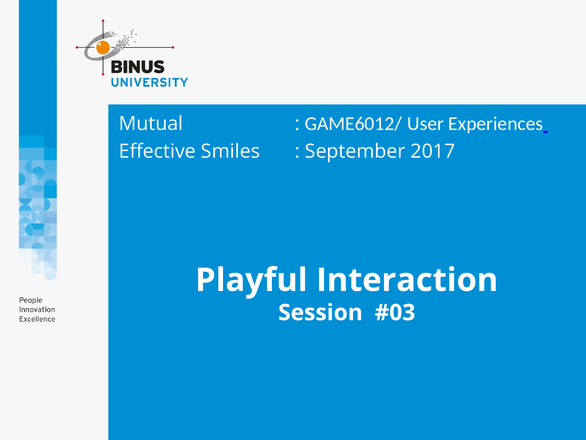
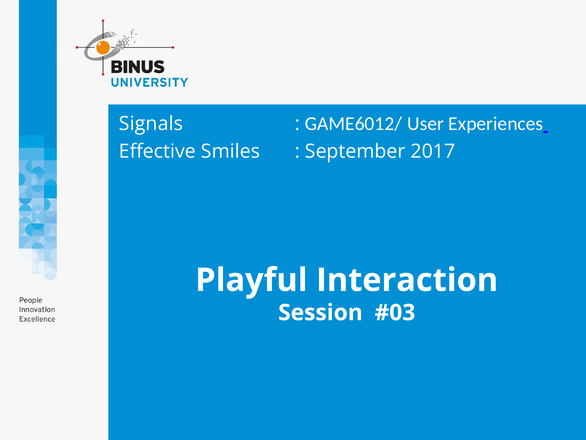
Mutual: Mutual -> Signals
